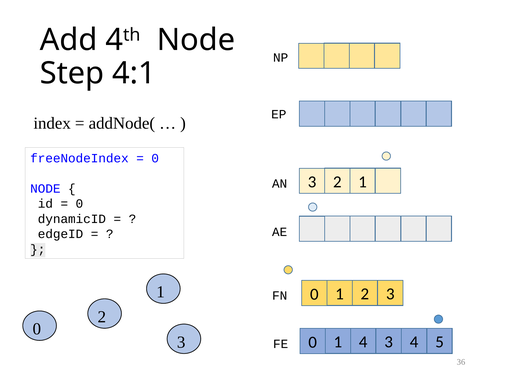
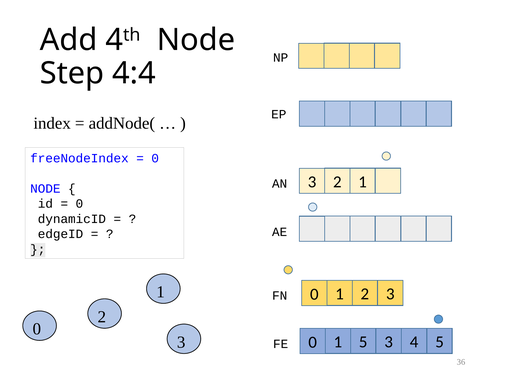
4:1: 4:1 -> 4:4
1 4: 4 -> 5
